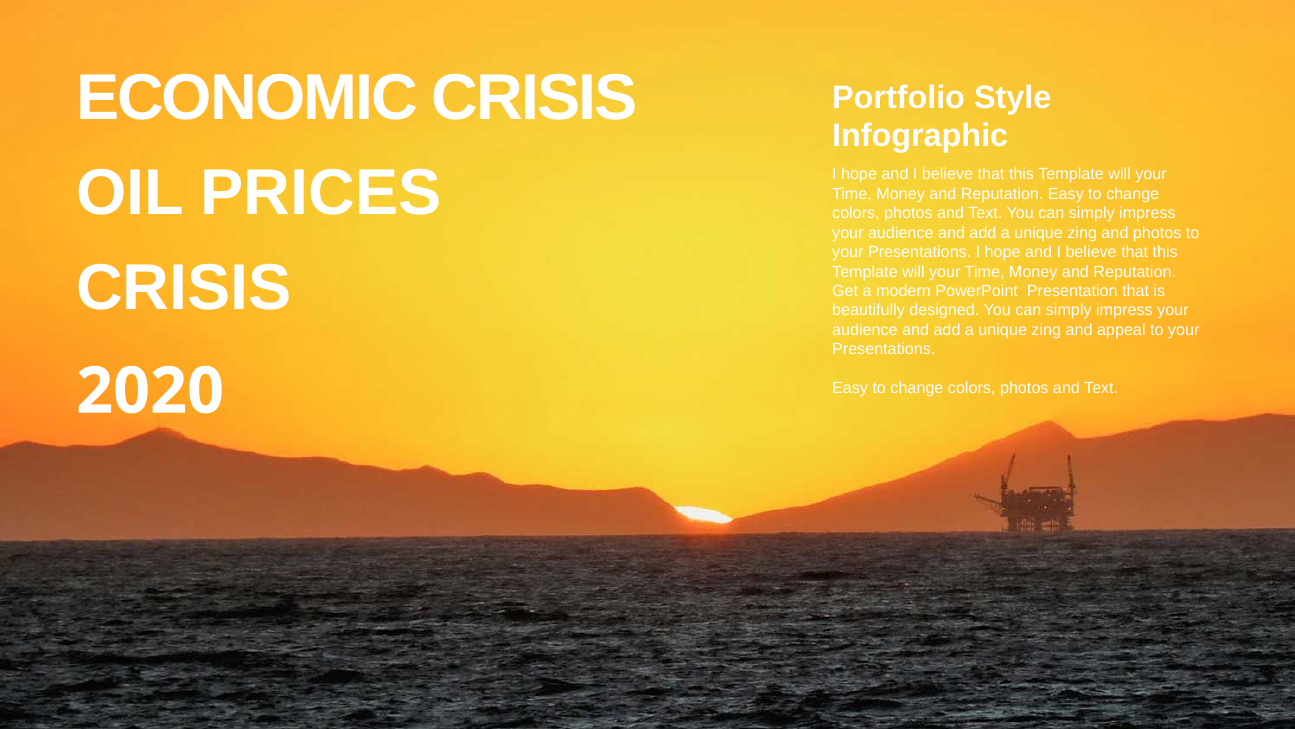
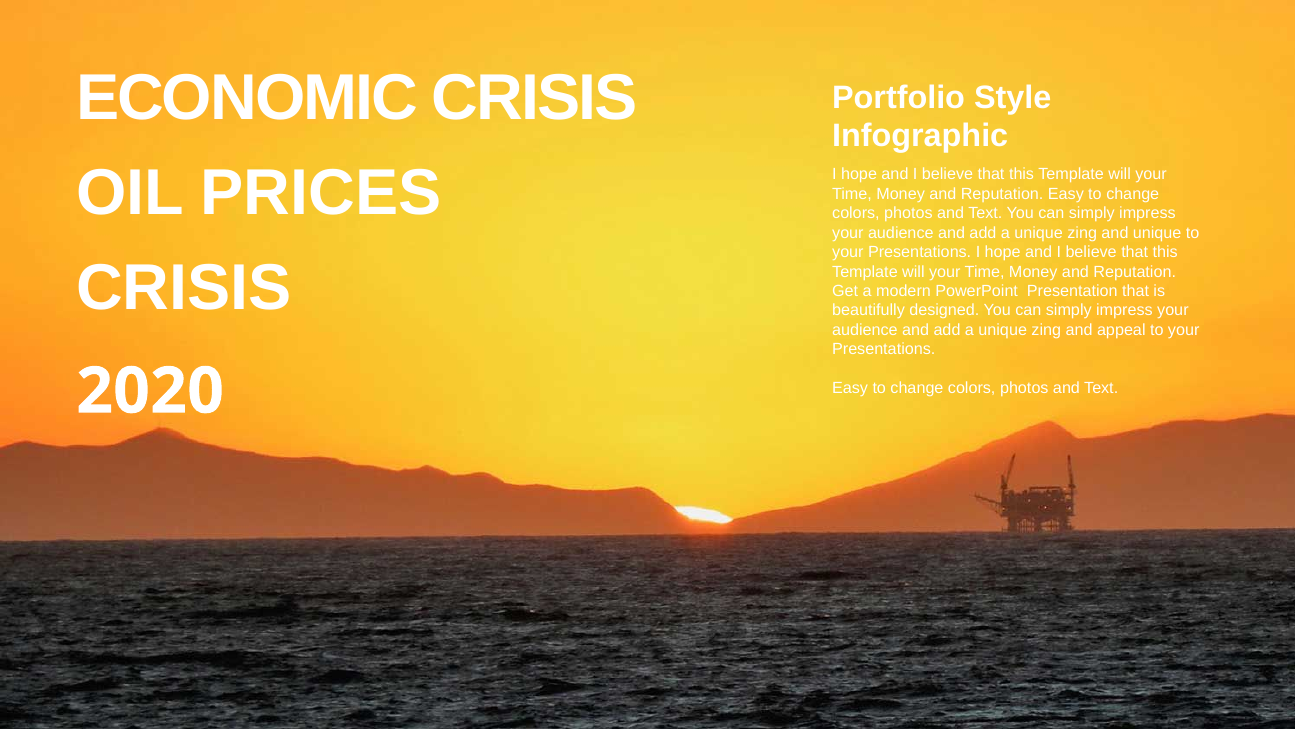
and photos: photos -> unique
